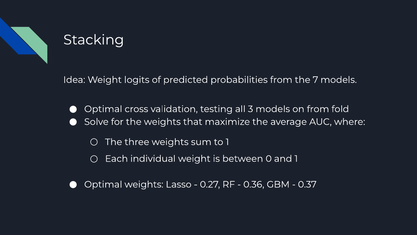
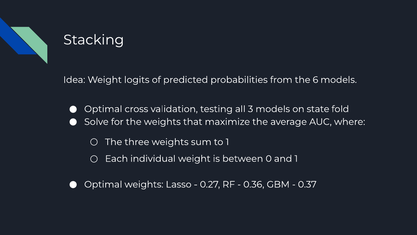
7: 7 -> 6
on from: from -> state
